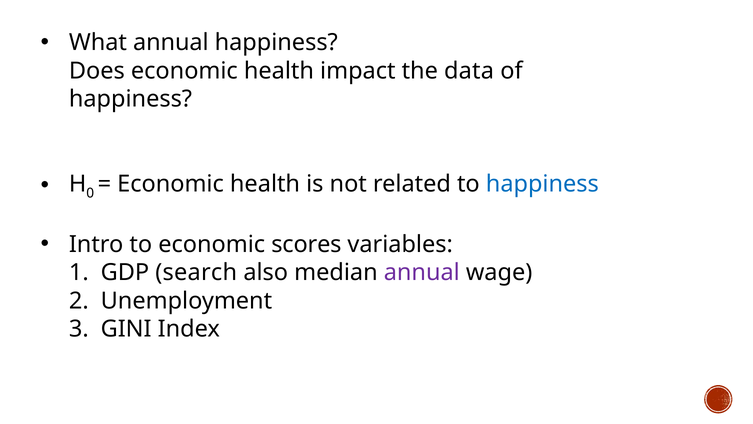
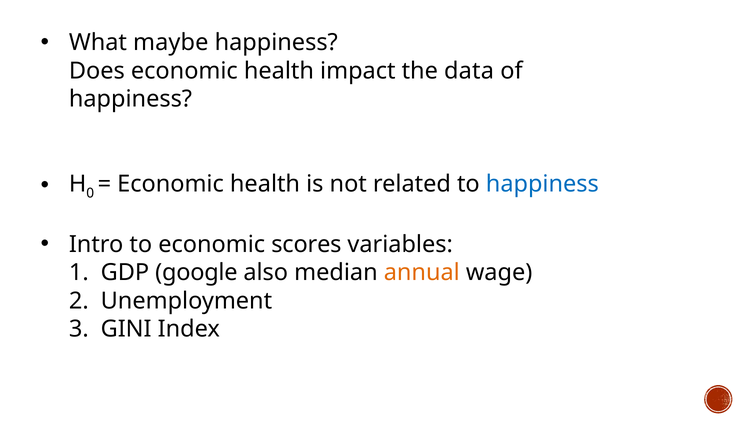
What annual: annual -> maybe
search: search -> google
annual at (422, 272) colour: purple -> orange
